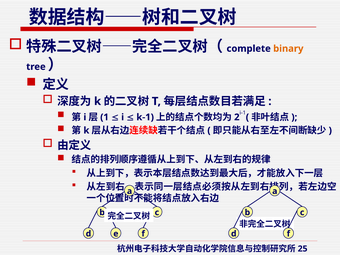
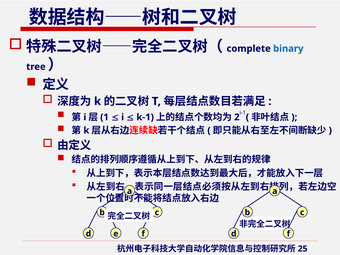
binary colour: orange -> blue
